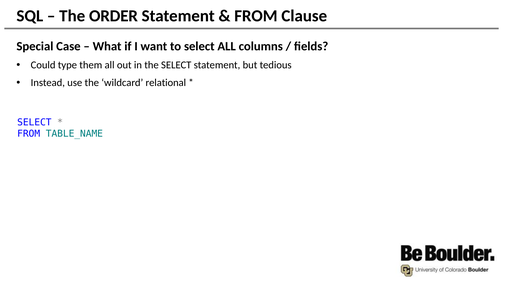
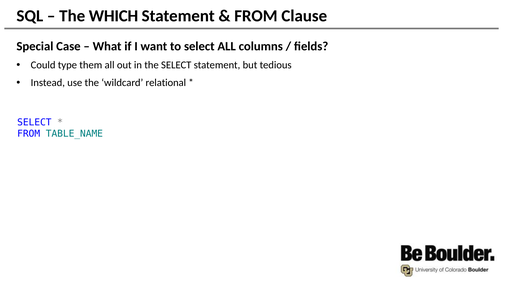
ORDER: ORDER -> WHICH
